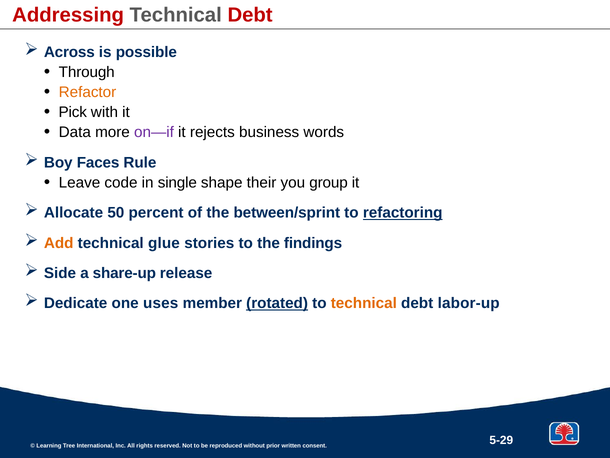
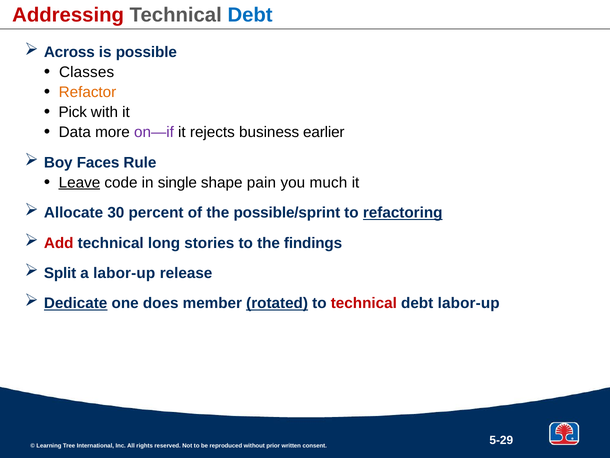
Debt at (250, 15) colour: red -> blue
Through: Through -> Classes
words: words -> earlier
Leave underline: none -> present
their: their -> pain
group: group -> much
50: 50 -> 30
between/sprint: between/sprint -> possible/sprint
Add colour: orange -> red
glue: glue -> long
Side: Side -> Split
a share-up: share-up -> labor-up
Dedicate underline: none -> present
uses: uses -> does
technical at (364, 303) colour: orange -> red
